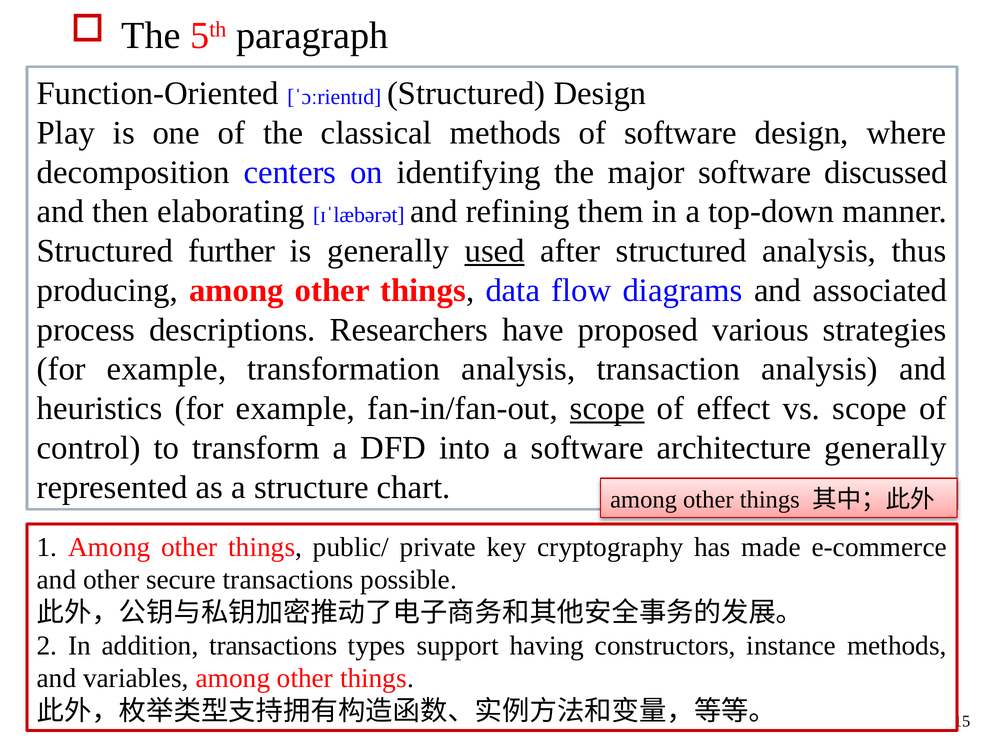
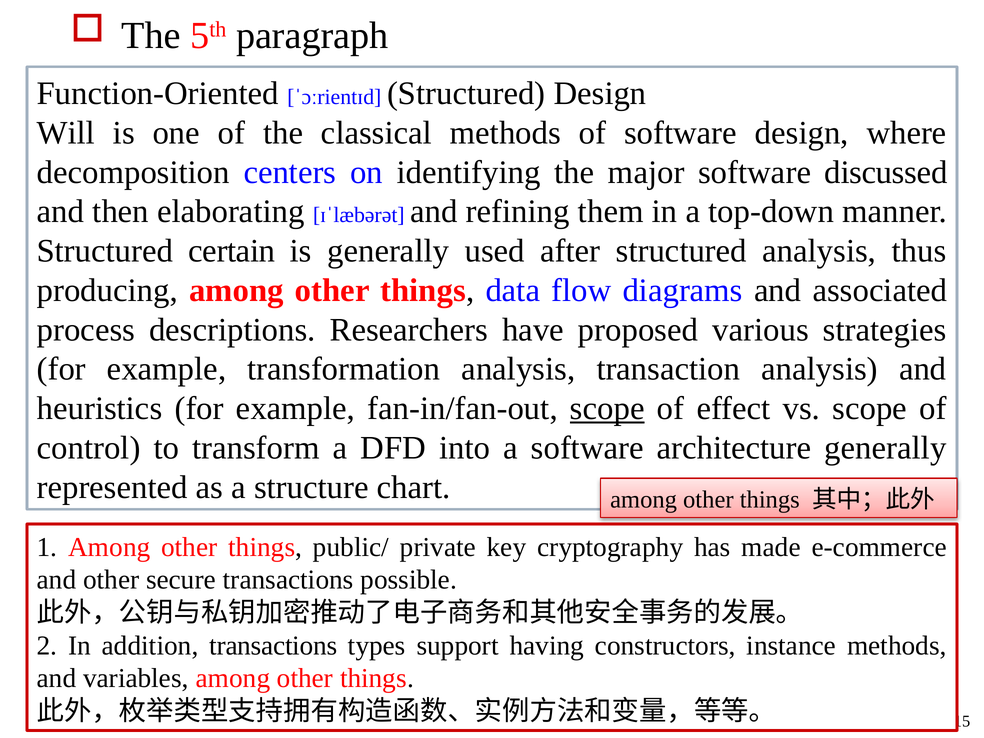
Play: Play -> Will
further: further -> certain
used underline: present -> none
